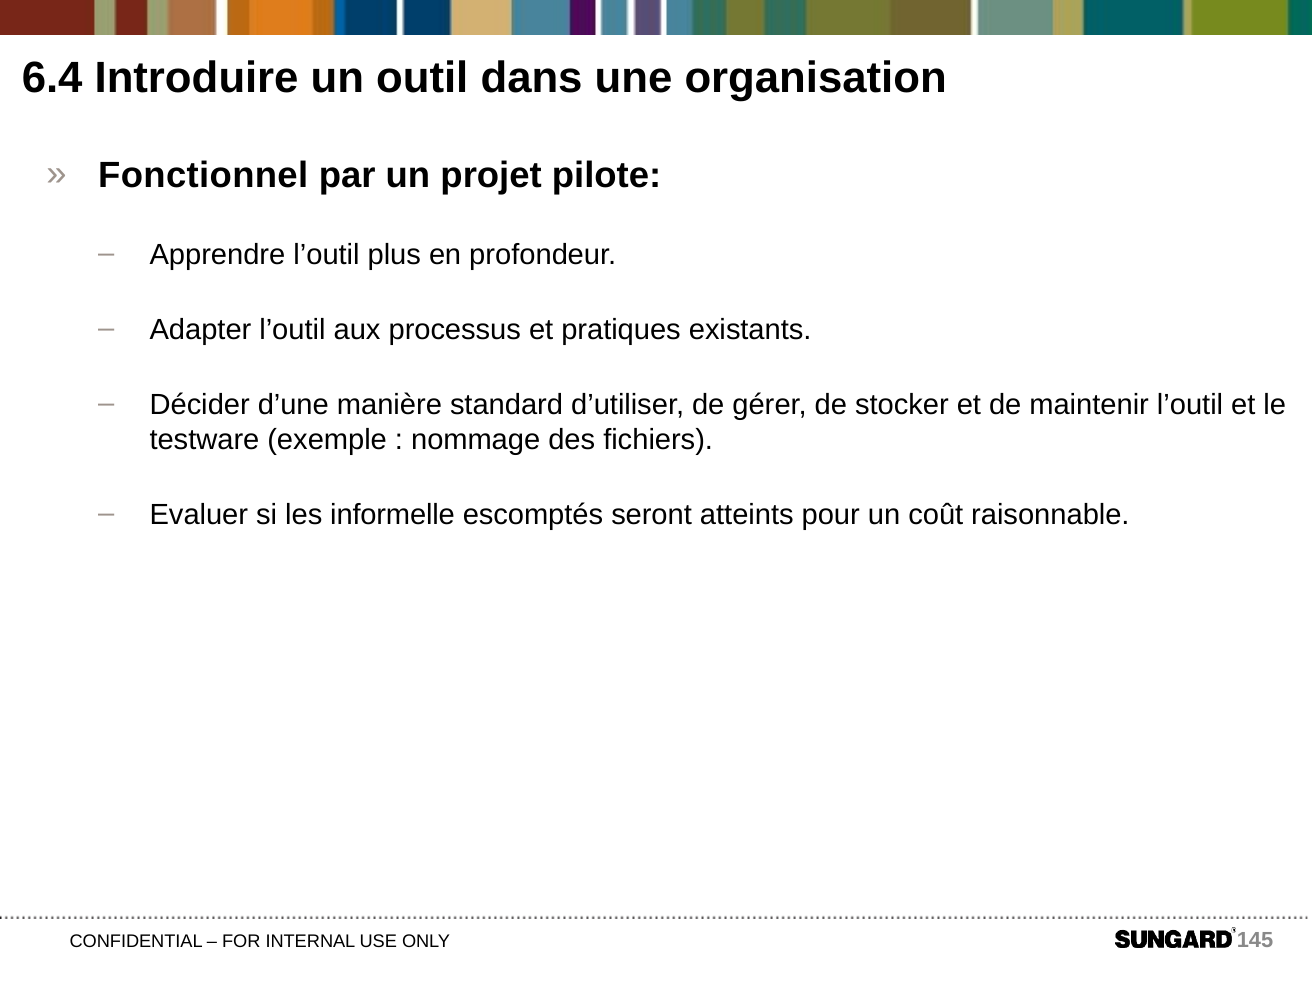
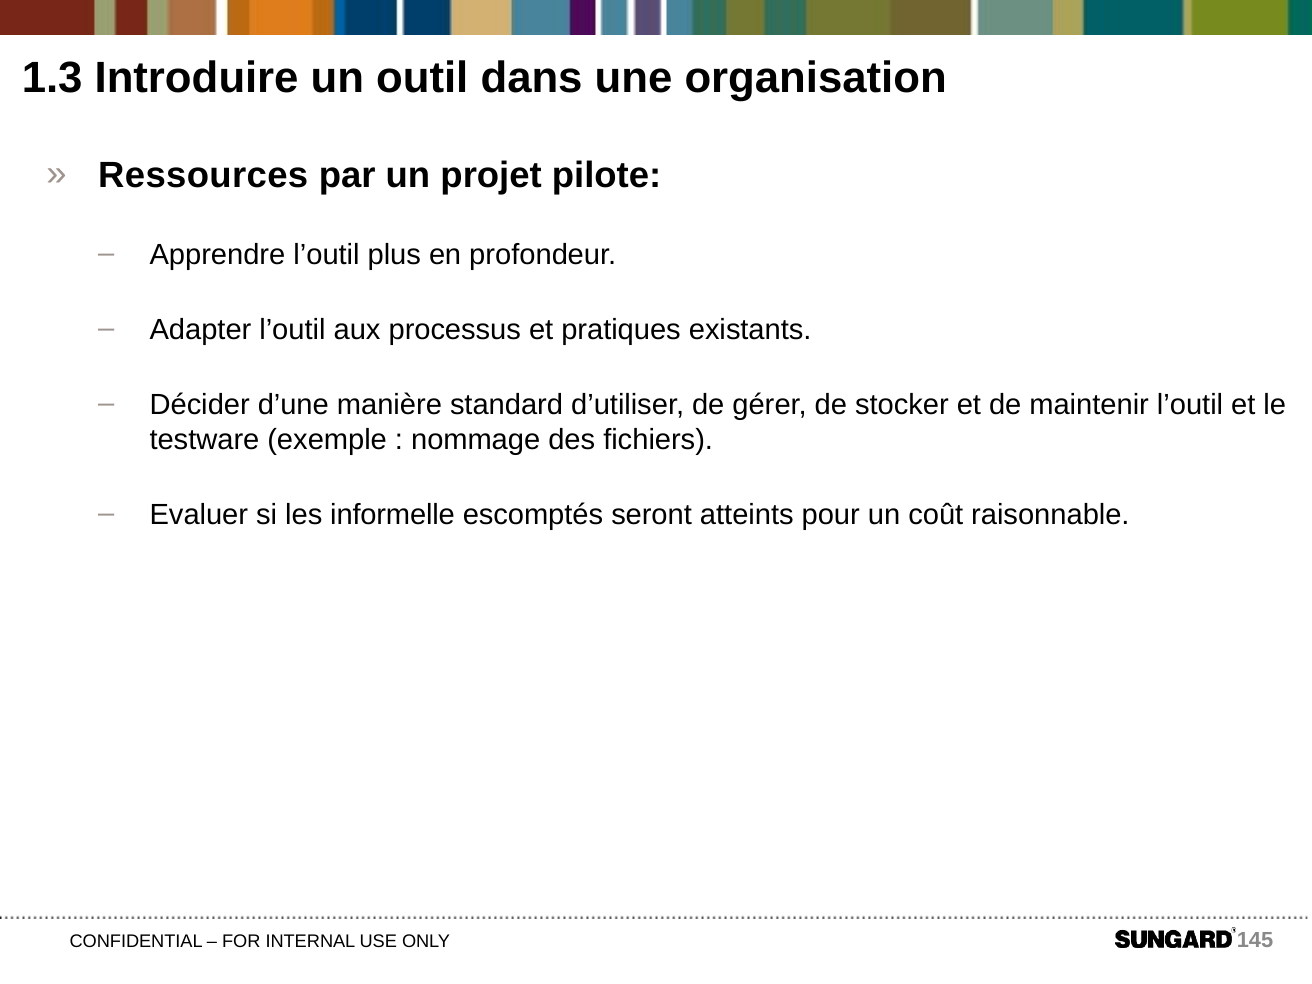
6.4: 6.4 -> 1.3
Fonctionnel: Fonctionnel -> Ressources
